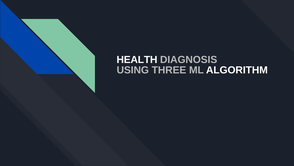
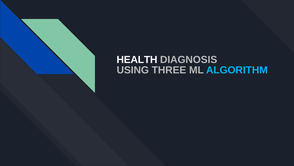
ALGORITHM colour: white -> light blue
